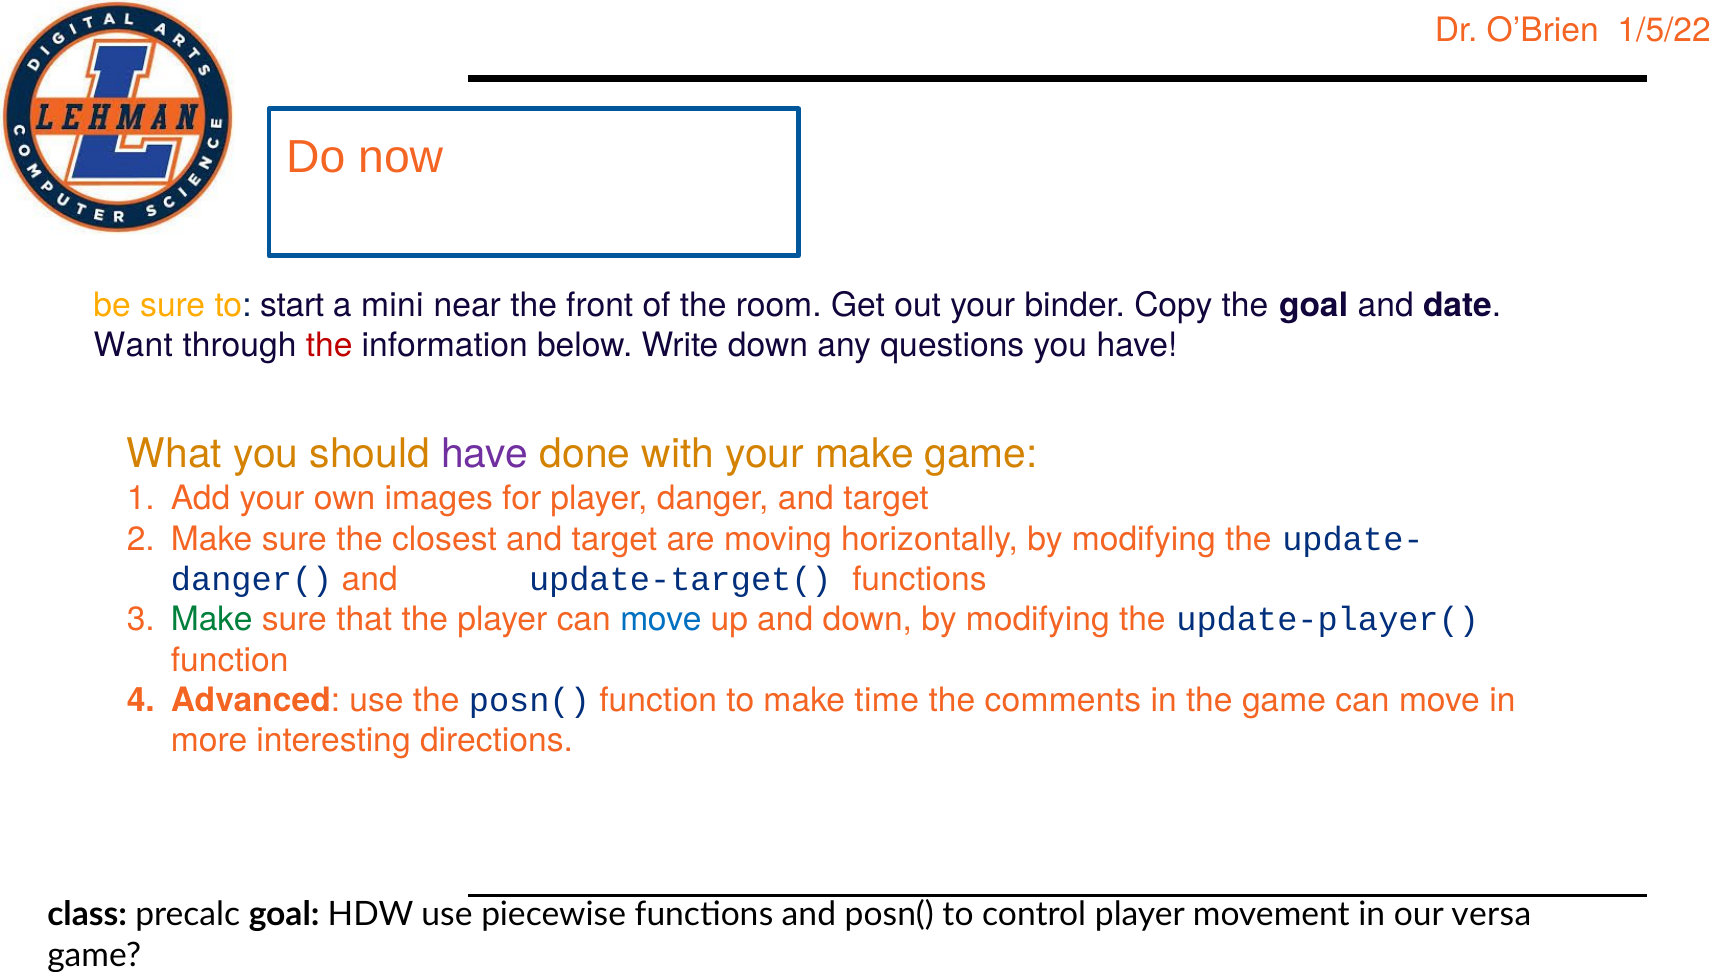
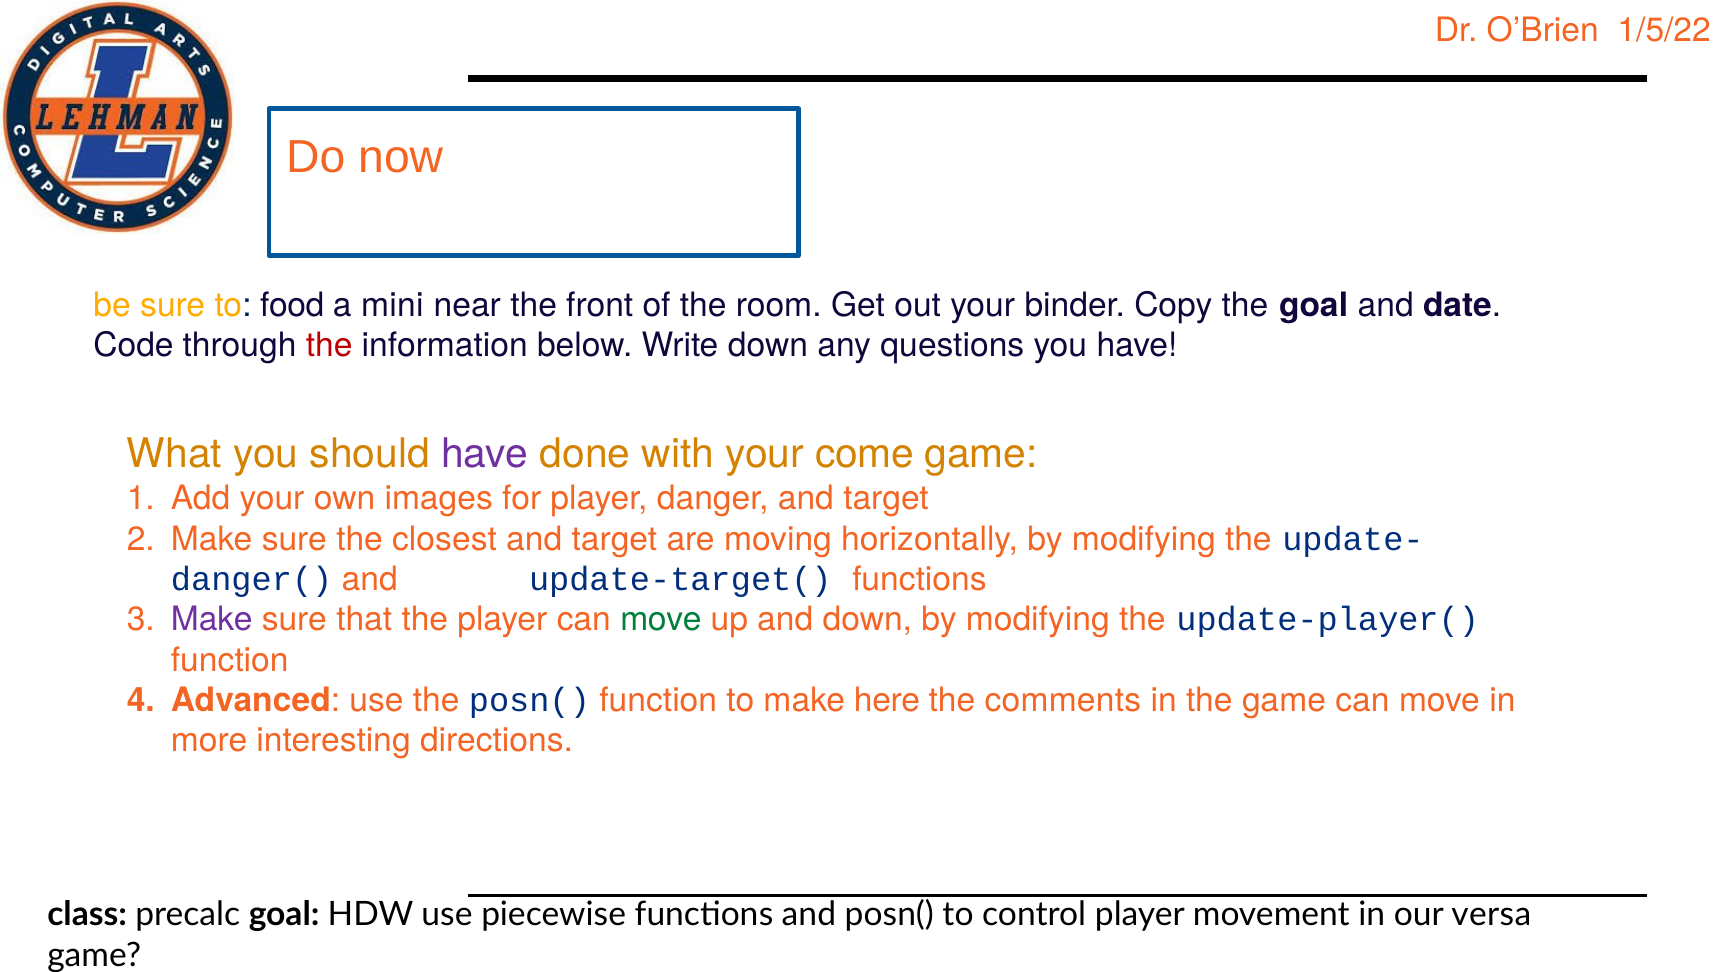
start: start -> food
Want: Want -> Code
your make: make -> come
Make at (212, 619) colour: green -> purple
move at (661, 619) colour: blue -> green
time: time -> here
